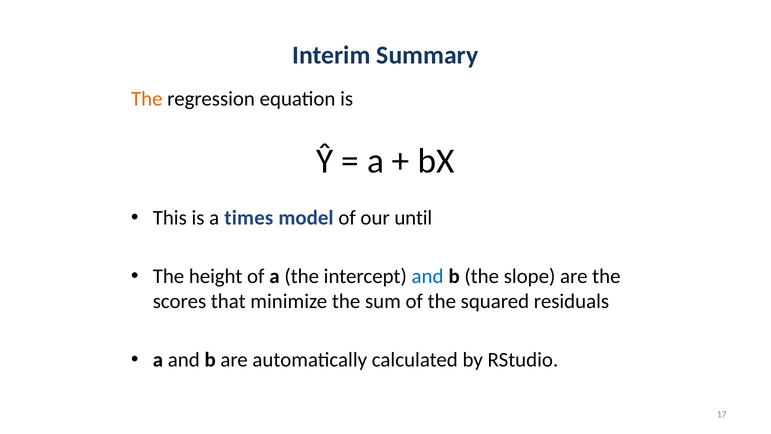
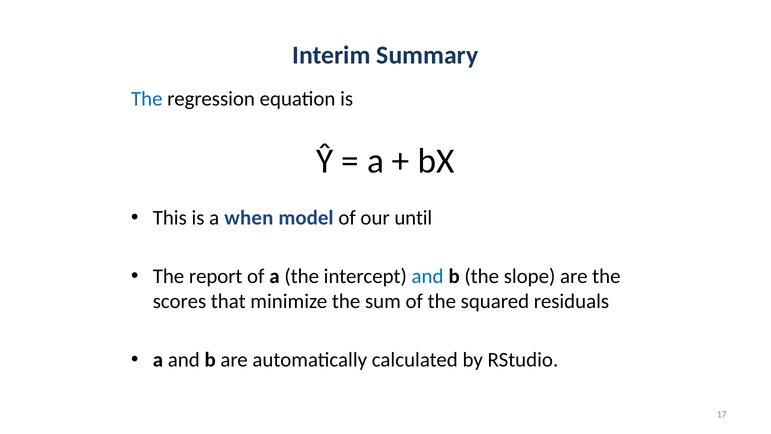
The at (147, 99) colour: orange -> blue
times: times -> when
height: height -> report
